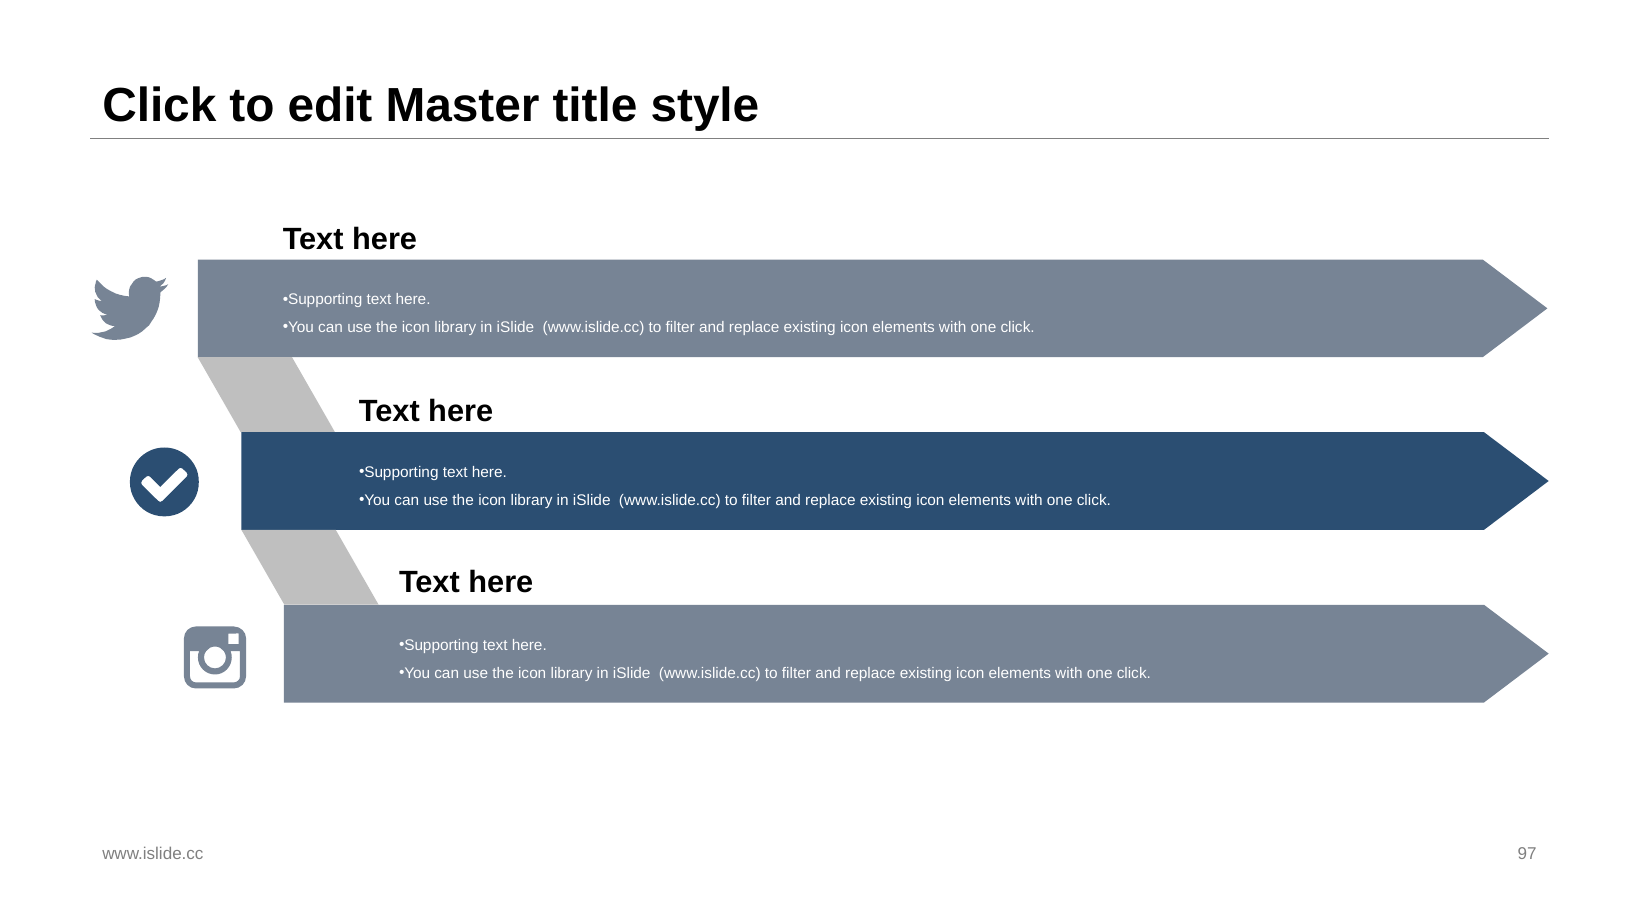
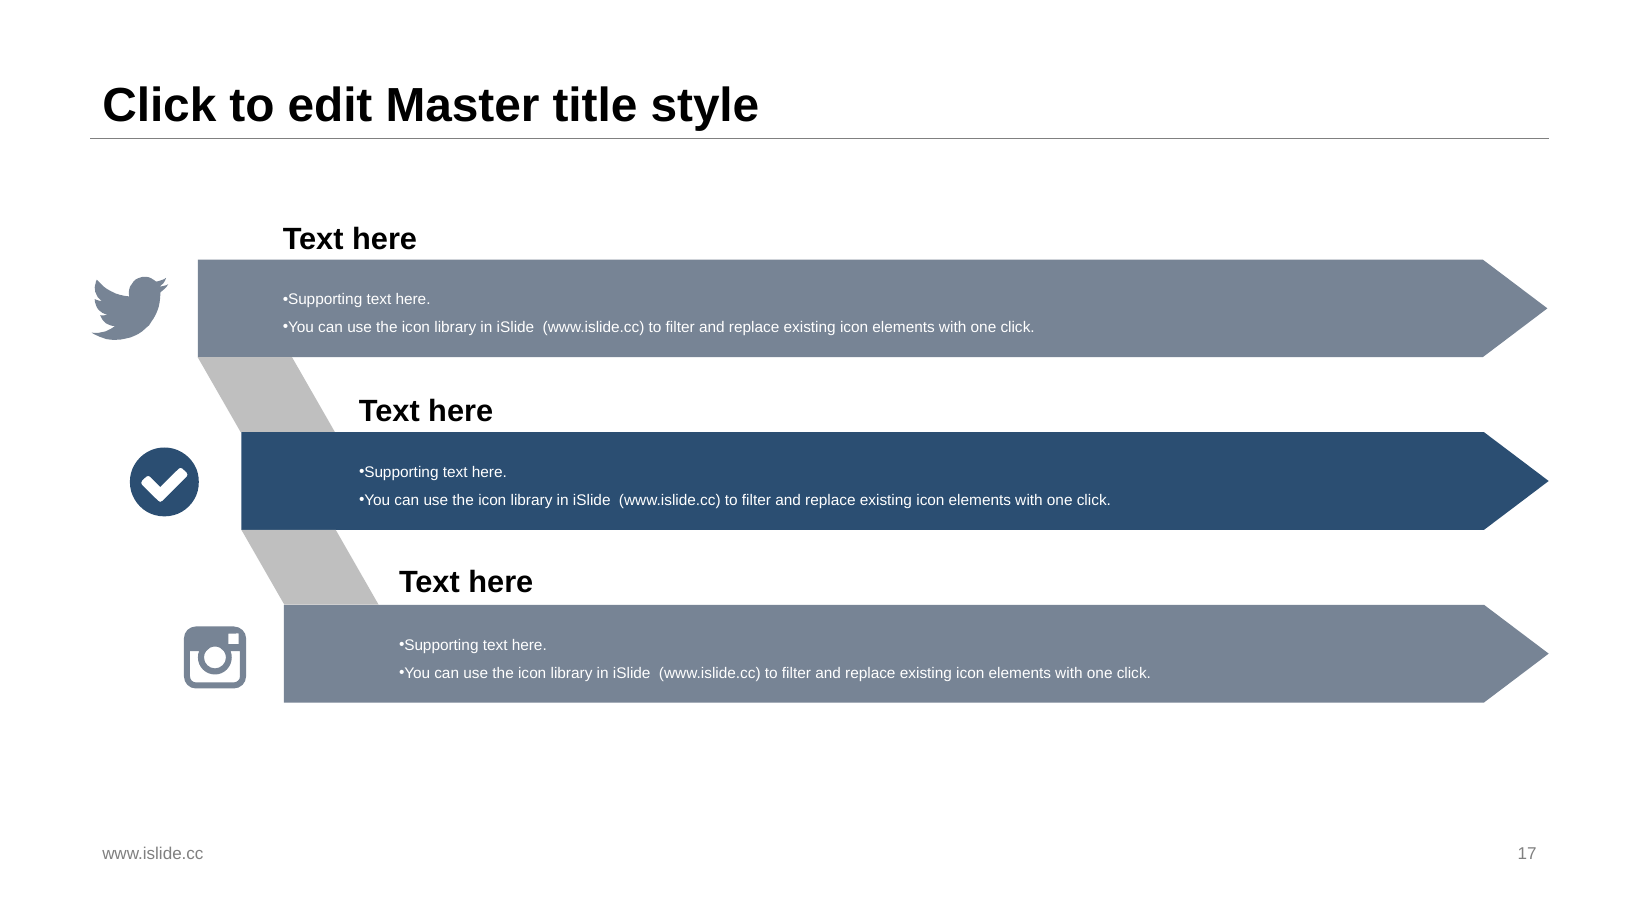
97: 97 -> 17
